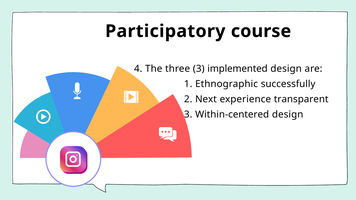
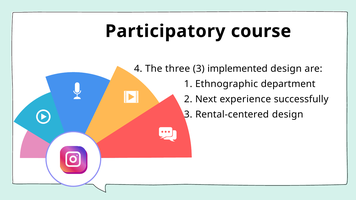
successfully: successfully -> department
transparent: transparent -> successfully
Within-centered: Within-centered -> Rental-centered
